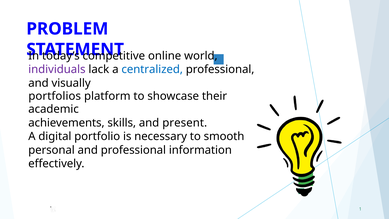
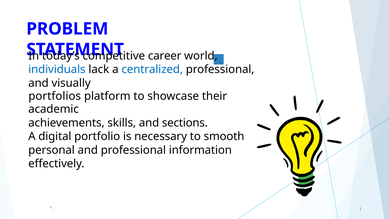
online: online -> career
individuals colour: purple -> blue
present: present -> sections
